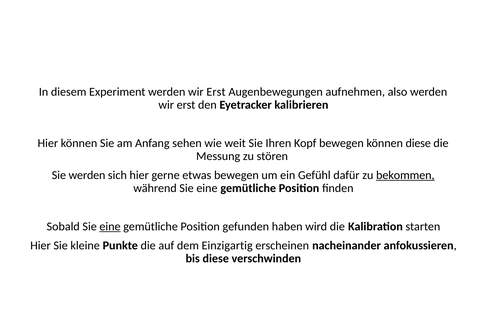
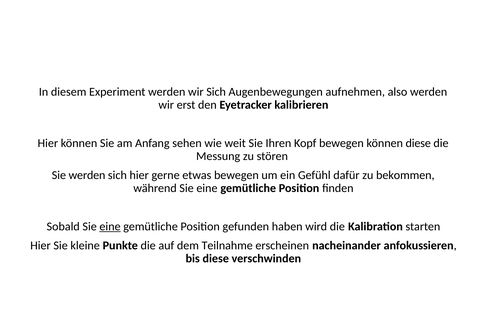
Experiment werden wir Erst: Erst -> Sich
bekommen underline: present -> none
Einzigartig: Einzigartig -> Teilnahme
